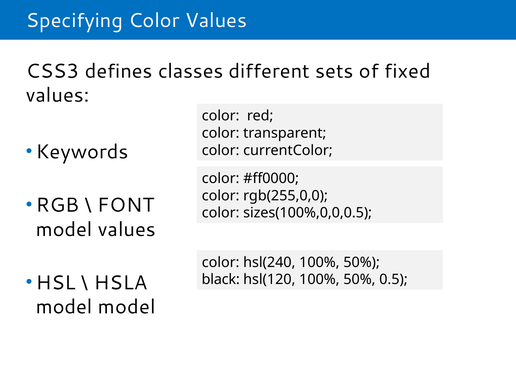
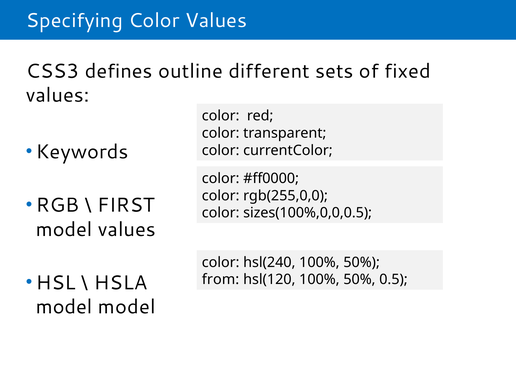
classes: classes -> outline
FONT: FONT -> FIRST
black: black -> from
